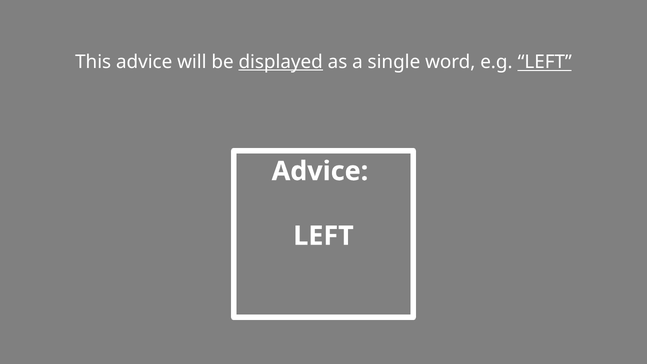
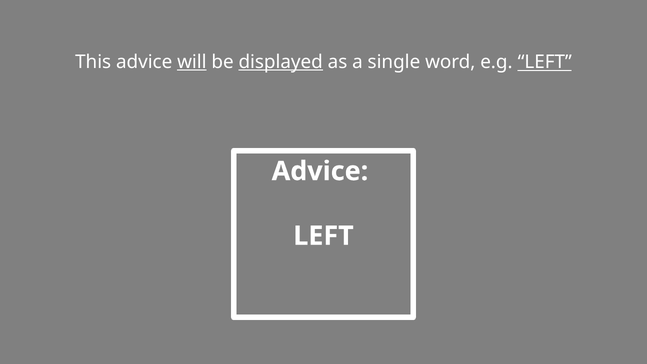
will underline: none -> present
